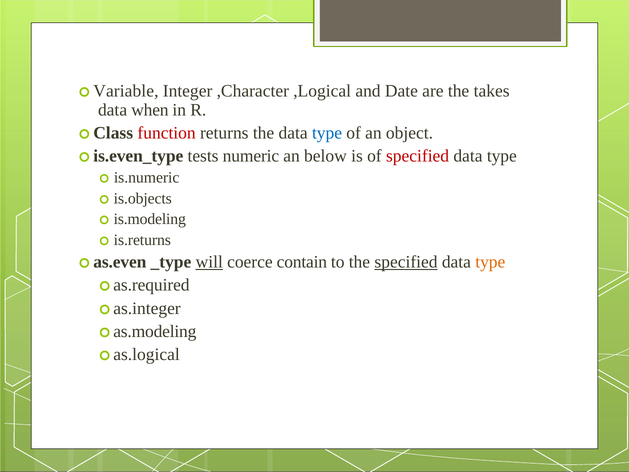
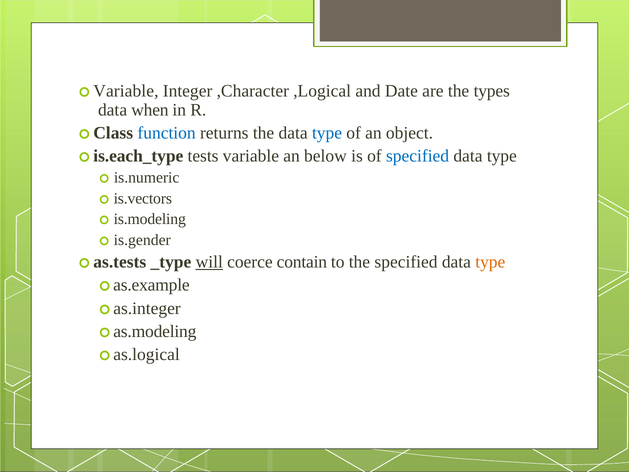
takes: takes -> types
function colour: red -> blue
is.even_type: is.even_type -> is.each_type
tests numeric: numeric -> variable
specified at (418, 156) colour: red -> blue
is.objects: is.objects -> is.vectors
is.returns: is.returns -> is.gender
as.even: as.even -> as.tests
specified at (406, 262) underline: present -> none
as.required: as.required -> as.example
